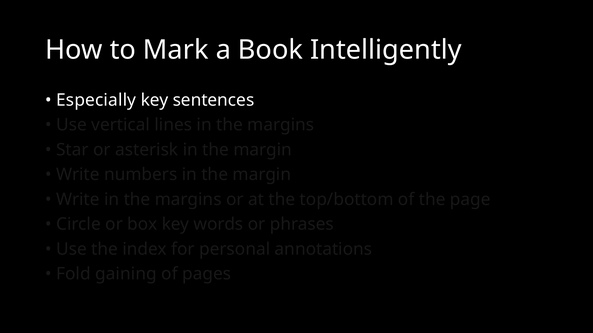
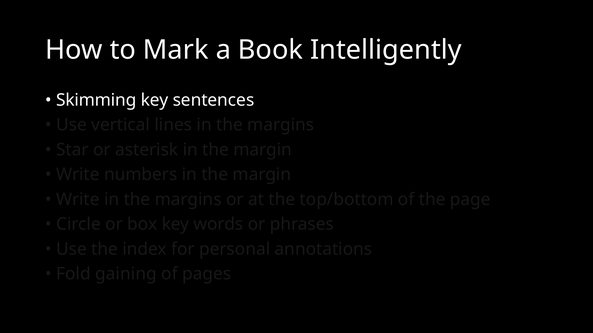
Especially: Especially -> Skimming
